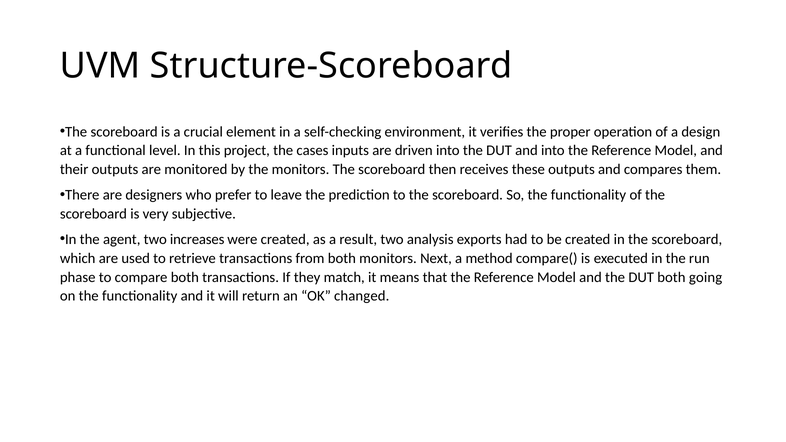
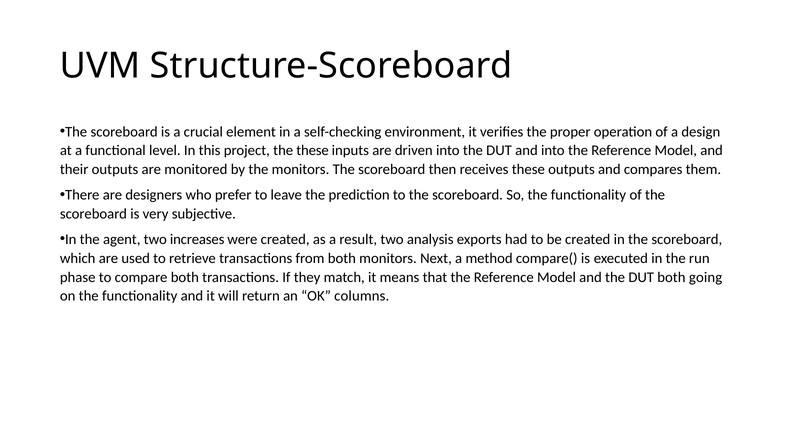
the cases: cases -> these
changed: changed -> columns
